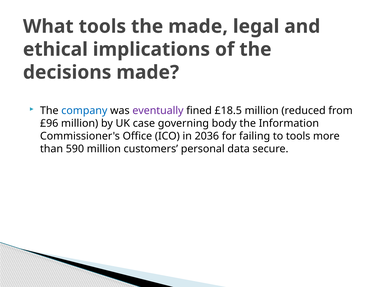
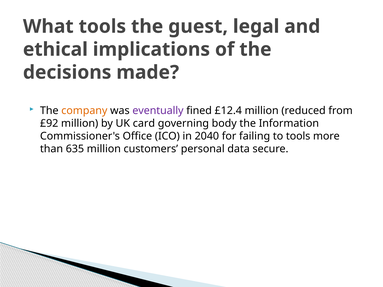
the made: made -> guest
company colour: blue -> orange
£18.5: £18.5 -> £12.4
£96: £96 -> £92
case: case -> card
2036: 2036 -> 2040
590: 590 -> 635
